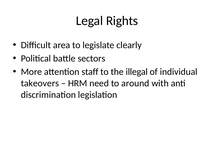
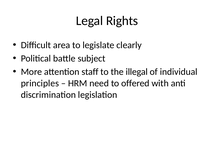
sectors: sectors -> subject
takeovers: takeovers -> principles
around: around -> offered
